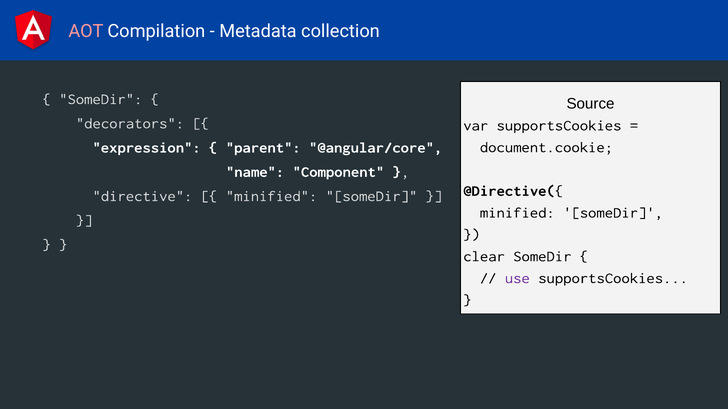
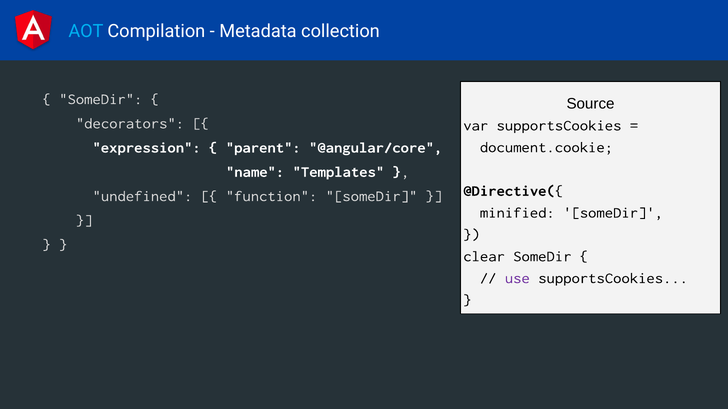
AOT colour: pink -> light blue
Component: Component -> Templates
directive: directive -> undefined
minified at (272, 196): minified -> function
